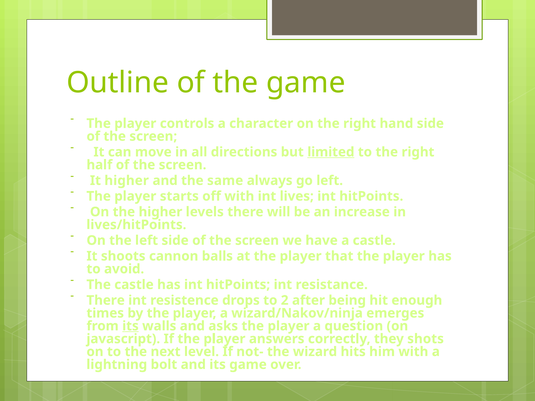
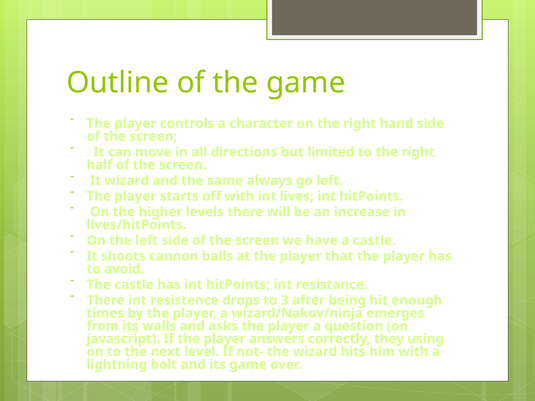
limited underline: present -> none
It higher: higher -> wizard
2: 2 -> 3
shots: shots -> using
